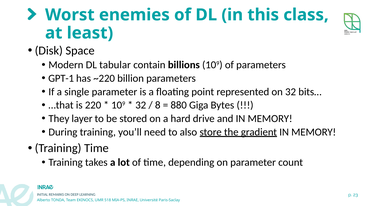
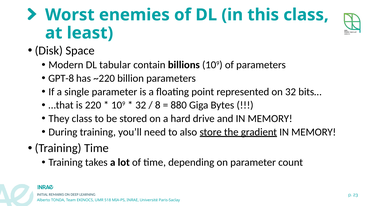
GPT-1: GPT-1 -> GPT-8
They layer: layer -> class
